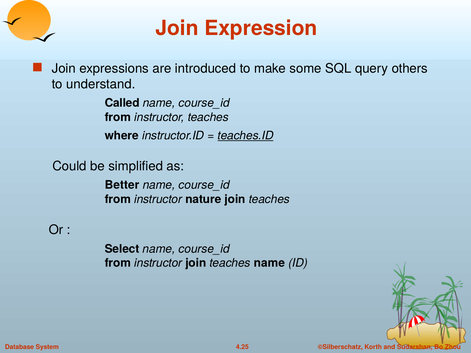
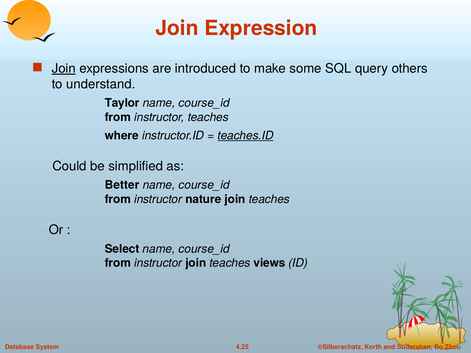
Join at (64, 69) underline: none -> present
Called: Called -> Taylor
teaches name: name -> views
